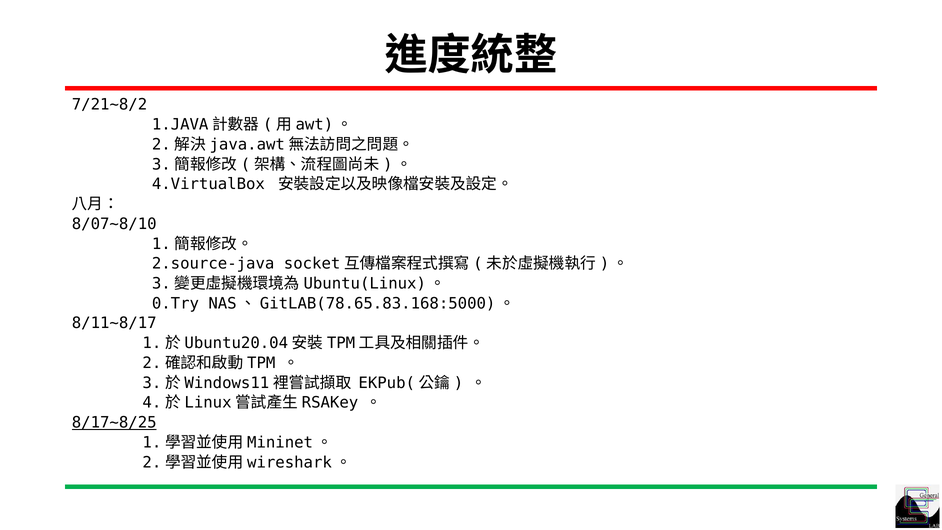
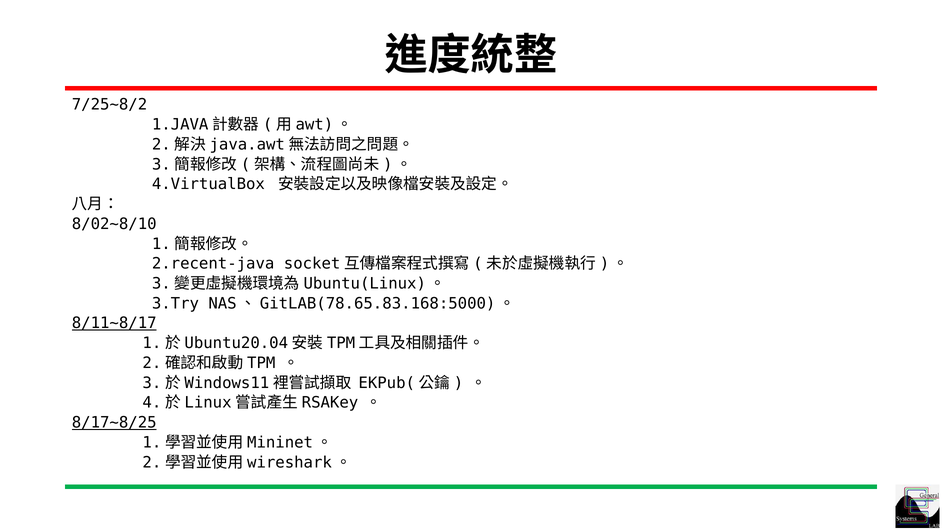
7/21~8/2: 7/21~8/2 -> 7/25~8/2
8/07~8/10: 8/07~8/10 -> 8/02~8/10
2.source-java: 2.source-java -> 2.recent-java
0.Try: 0.Try -> 3.Try
8/11~8/17 underline: none -> present
